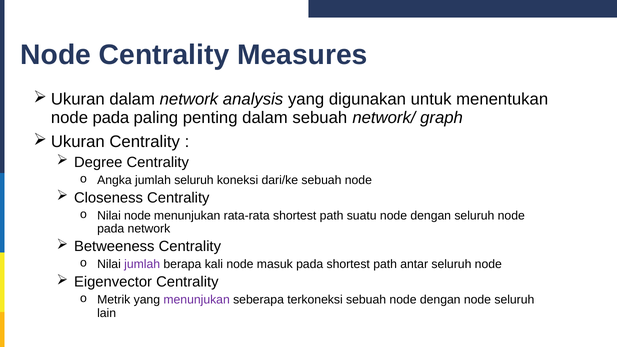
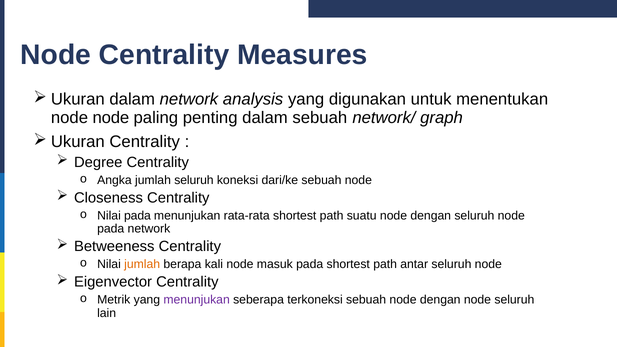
pada at (111, 118): pada -> node
Nilai node: node -> pada
jumlah at (142, 264) colour: purple -> orange
